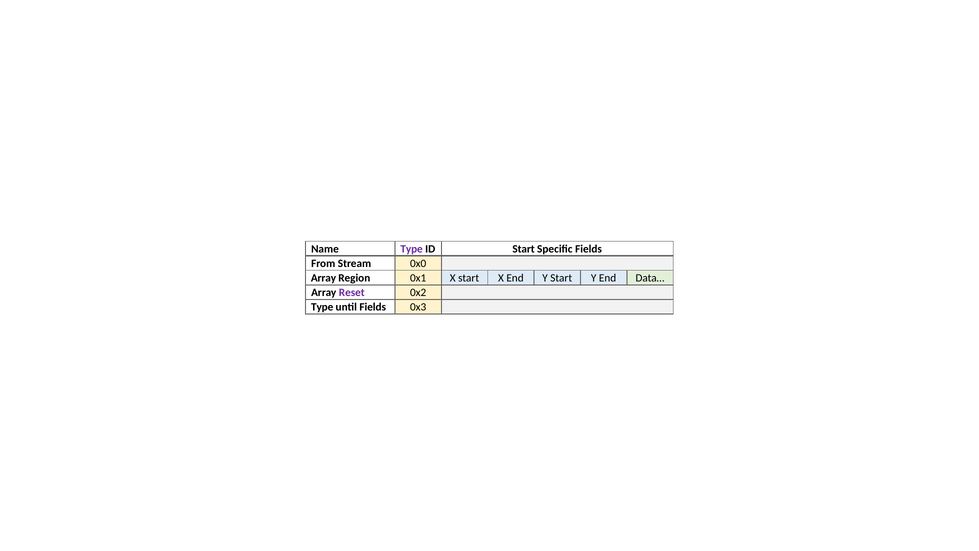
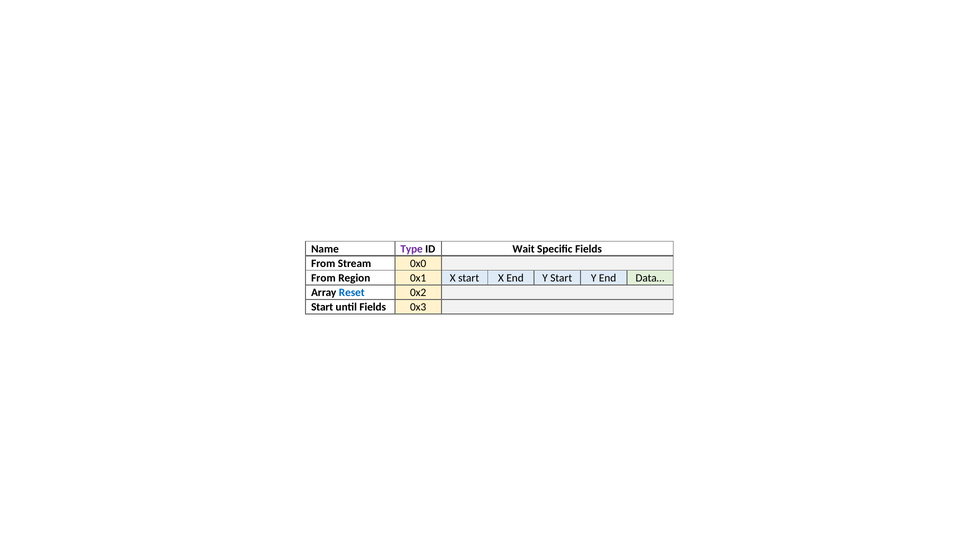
ID Start: Start -> Wait
Array at (323, 278): Array -> From
Reset colour: purple -> blue
Type at (322, 307): Type -> Start
